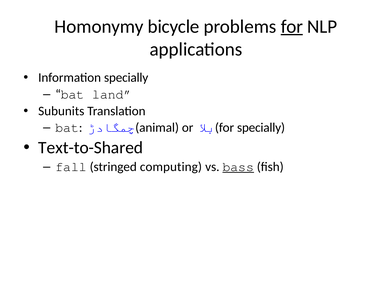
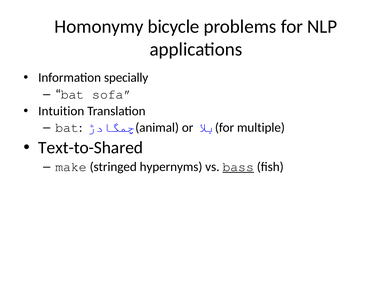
for underline: present -> none
land: land -> sofa
Subunits: Subunits -> Intuition
specially at (261, 128): specially -> multiple
fall: fall -> make
computing: computing -> hypernyms
